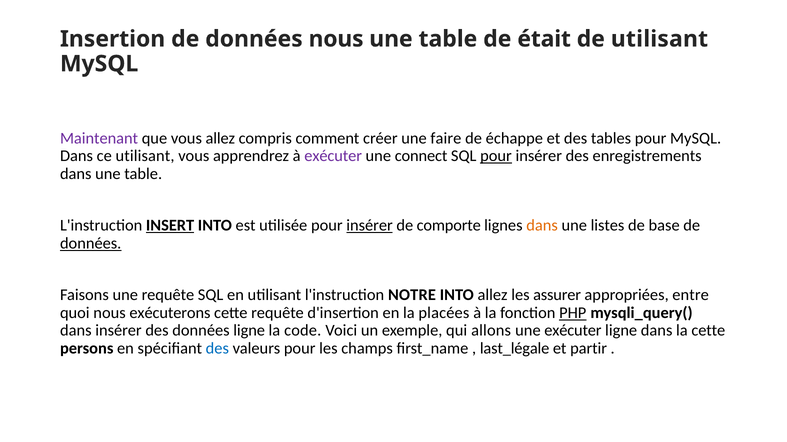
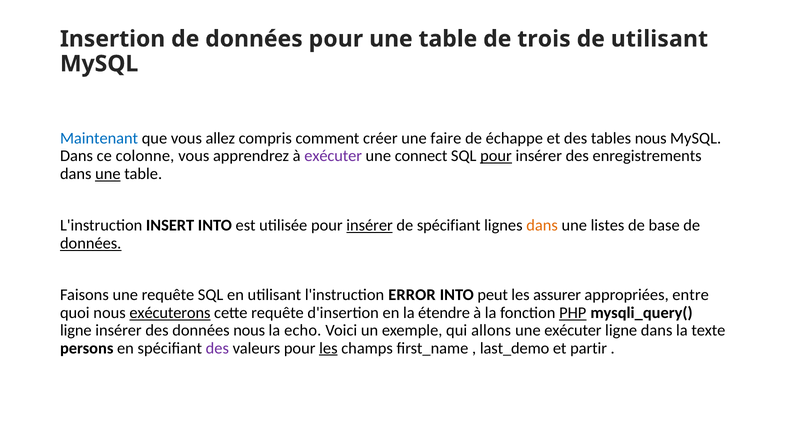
données nous: nous -> pour
était: était -> trois
Maintenant colour: purple -> blue
tables pour: pour -> nous
ce utilisant: utilisant -> colonne
une at (108, 174) underline: none -> present
INSERT underline: present -> none
de comporte: comporte -> spécifiant
NOTRE: NOTRE -> ERROR
INTO allez: allez -> peut
exécuterons underline: none -> present
placées: placées -> étendre
dans at (76, 331): dans -> ligne
données ligne: ligne -> nous
code: code -> echo
la cette: cette -> texte
des at (217, 349) colour: blue -> purple
les at (328, 349) underline: none -> present
last_légale: last_légale -> last_demo
